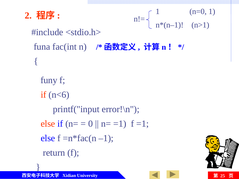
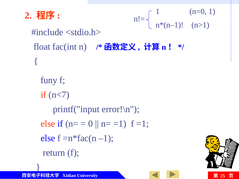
funa: funa -> float
n<6: n<6 -> n<7
